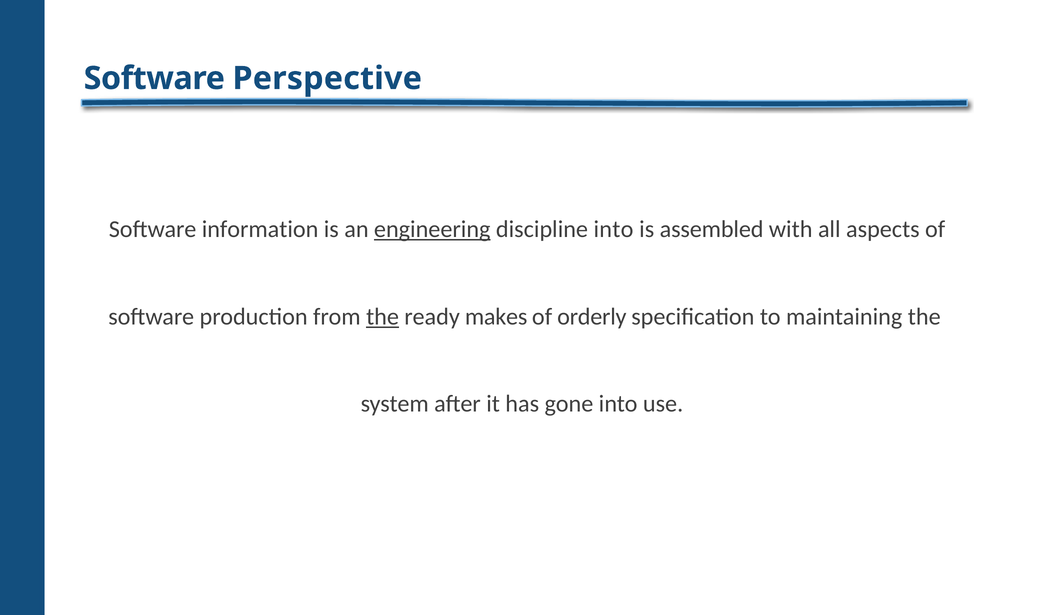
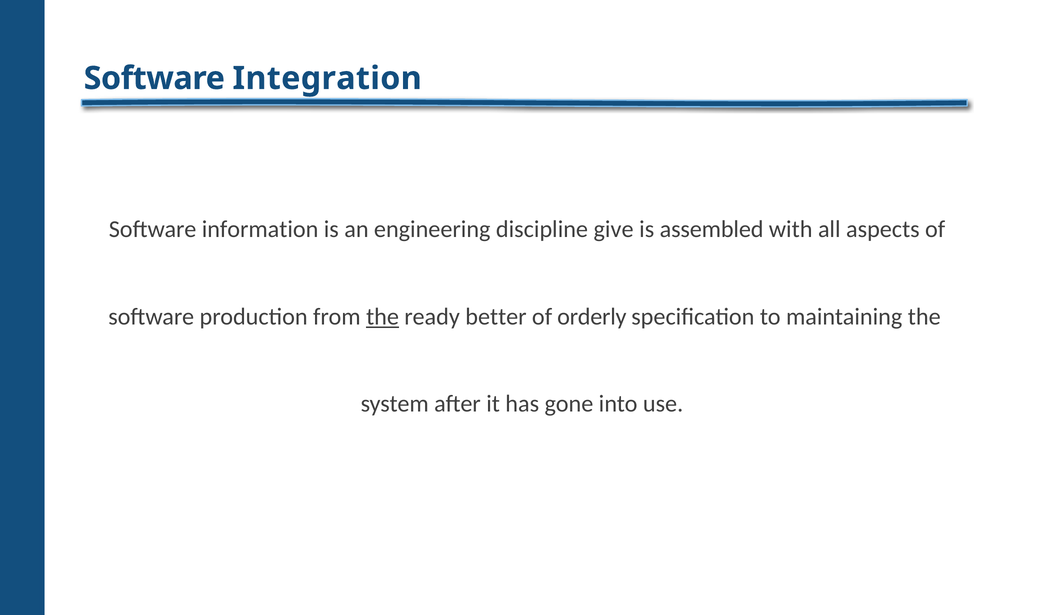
Perspective: Perspective -> Integration
engineering underline: present -> none
discipline into: into -> give
makes: makes -> better
